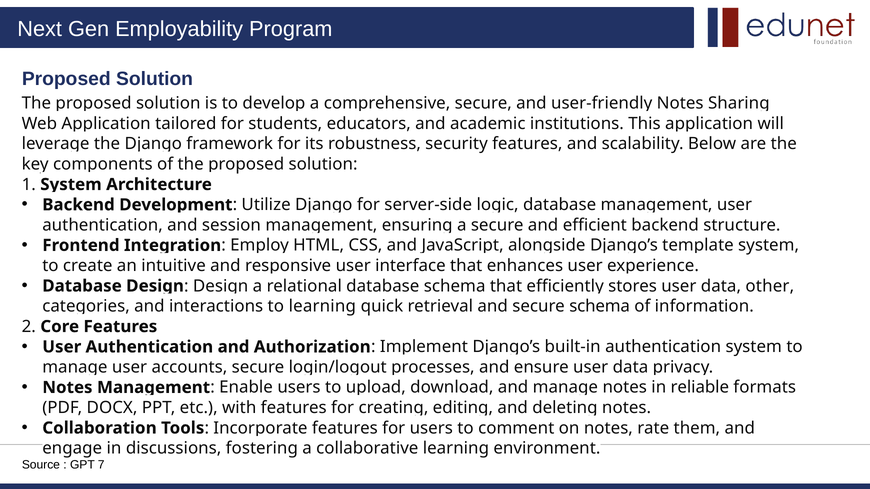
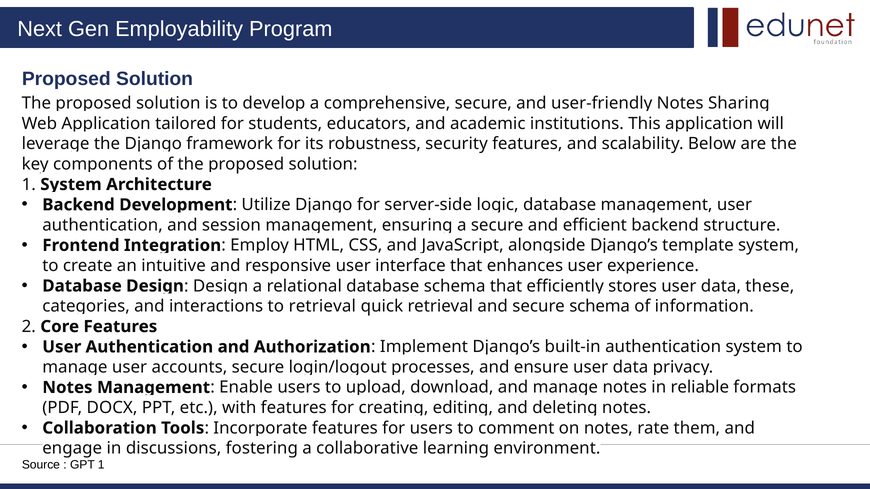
other: other -> these
to learning: learning -> retrieval
GPT 7: 7 -> 1
